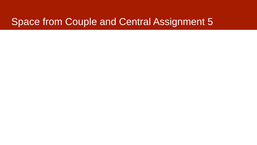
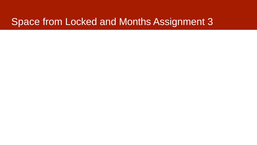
Couple: Couple -> Locked
Central: Central -> Months
5: 5 -> 3
